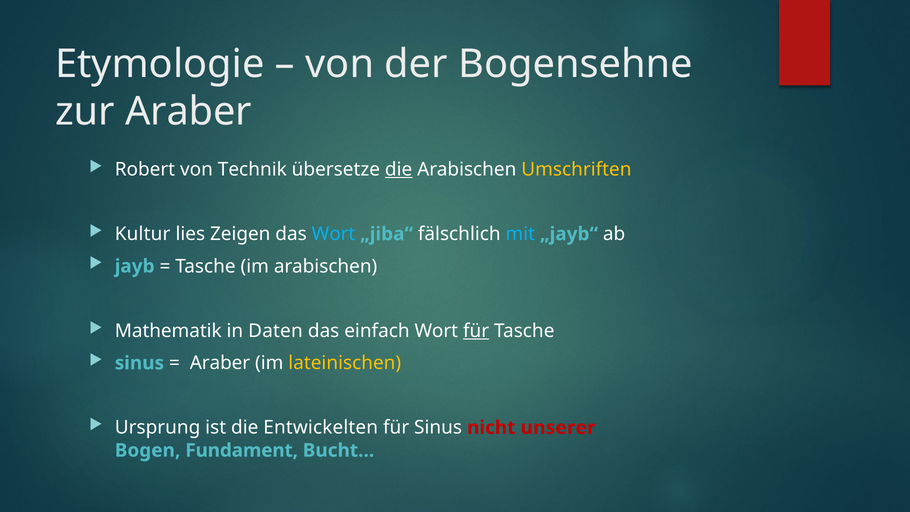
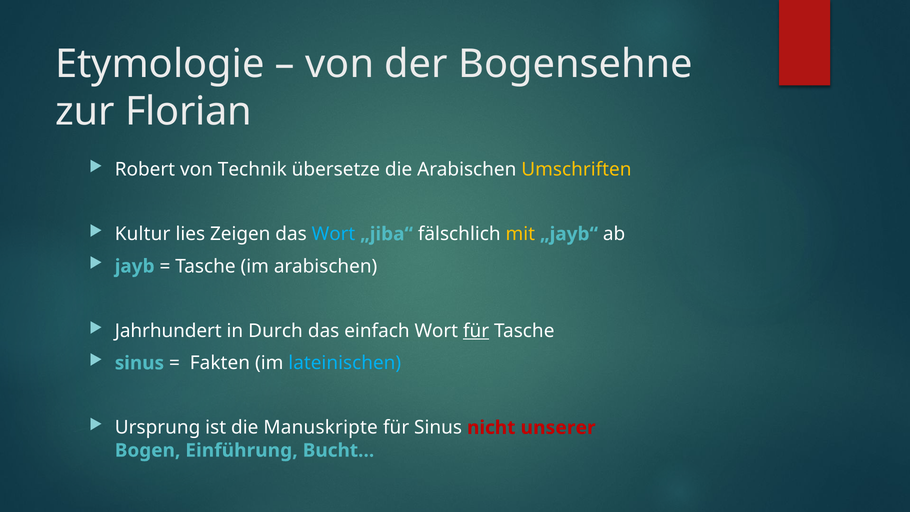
zur Araber: Araber -> Florian
die at (399, 169) underline: present -> none
mit colour: light blue -> yellow
Mathematik: Mathematik -> Jahrhundert
Daten: Daten -> Durch
Araber at (220, 363): Araber -> Fakten
lateinischen colour: yellow -> light blue
Entwickelten: Entwickelten -> Manuskripte
Fundament: Fundament -> Einführung
